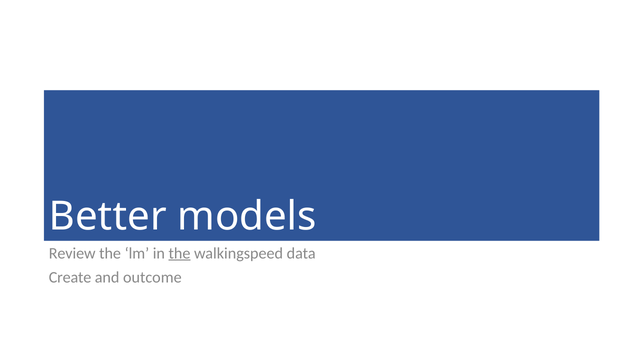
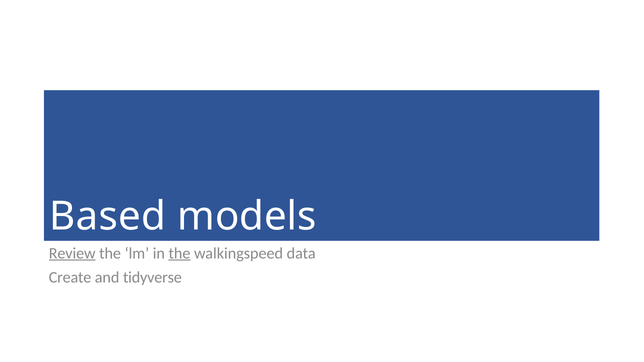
Better: Better -> Based
Review underline: none -> present
outcome: outcome -> tidyverse
